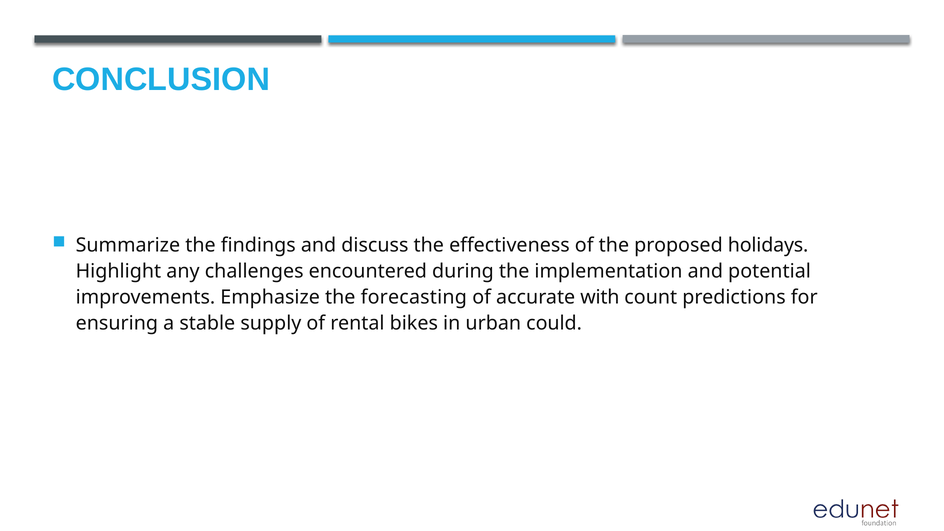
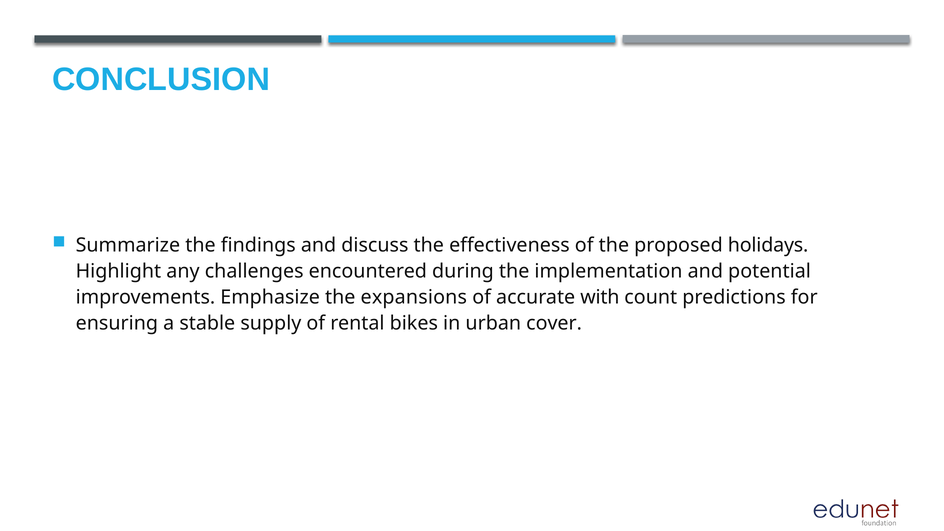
forecasting: forecasting -> expansions
could: could -> cover
